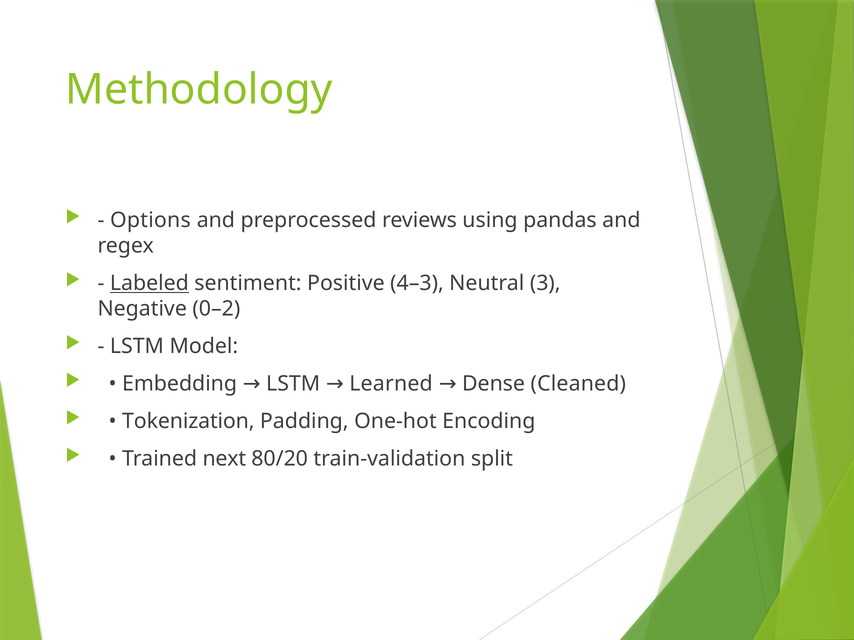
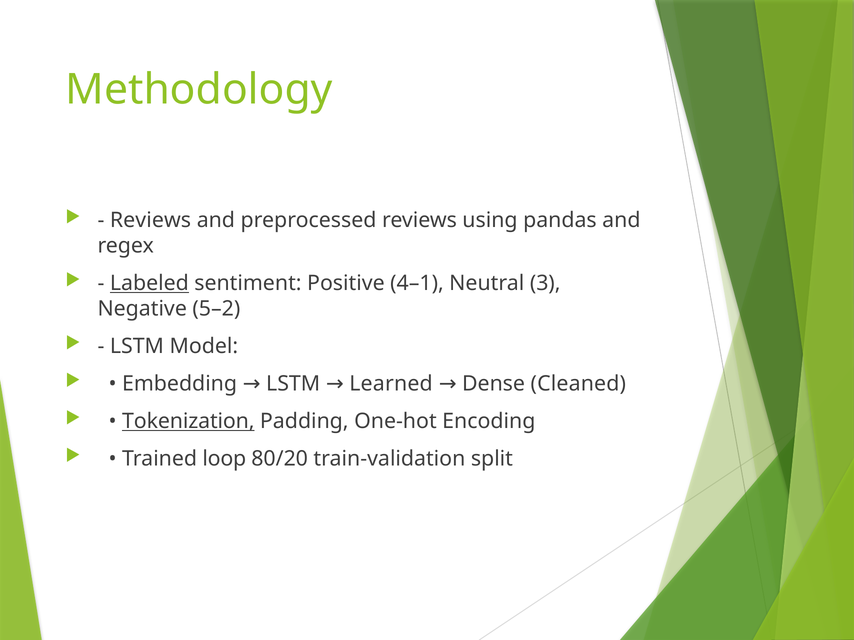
Options at (150, 220): Options -> Reviews
4–3: 4–3 -> 4–1
0–2: 0–2 -> 5–2
Tokenization underline: none -> present
next: next -> loop
